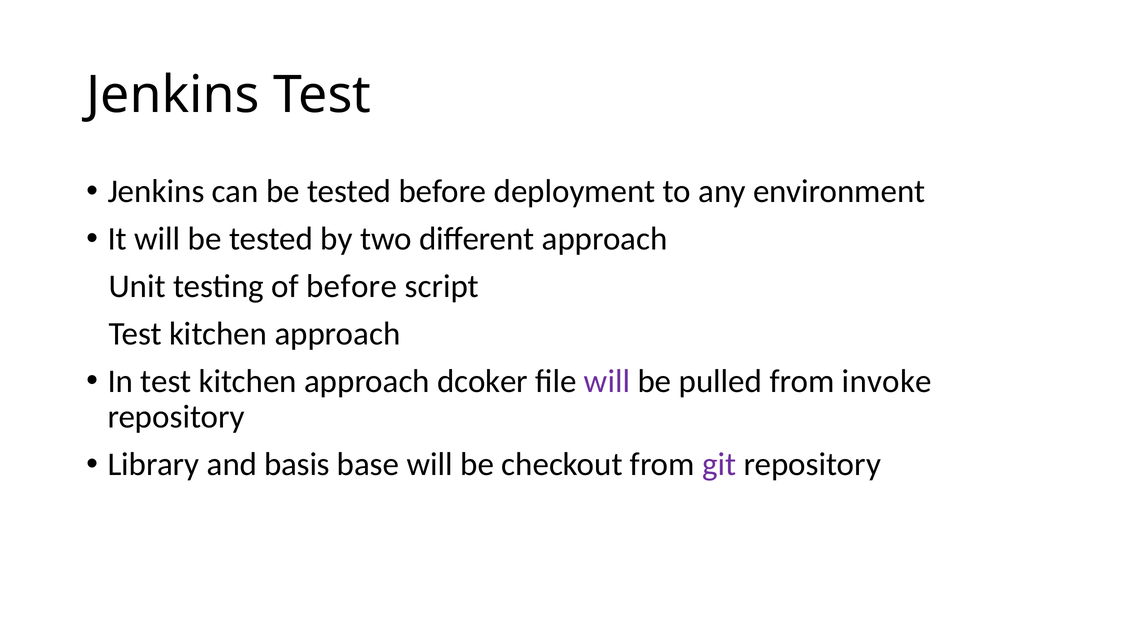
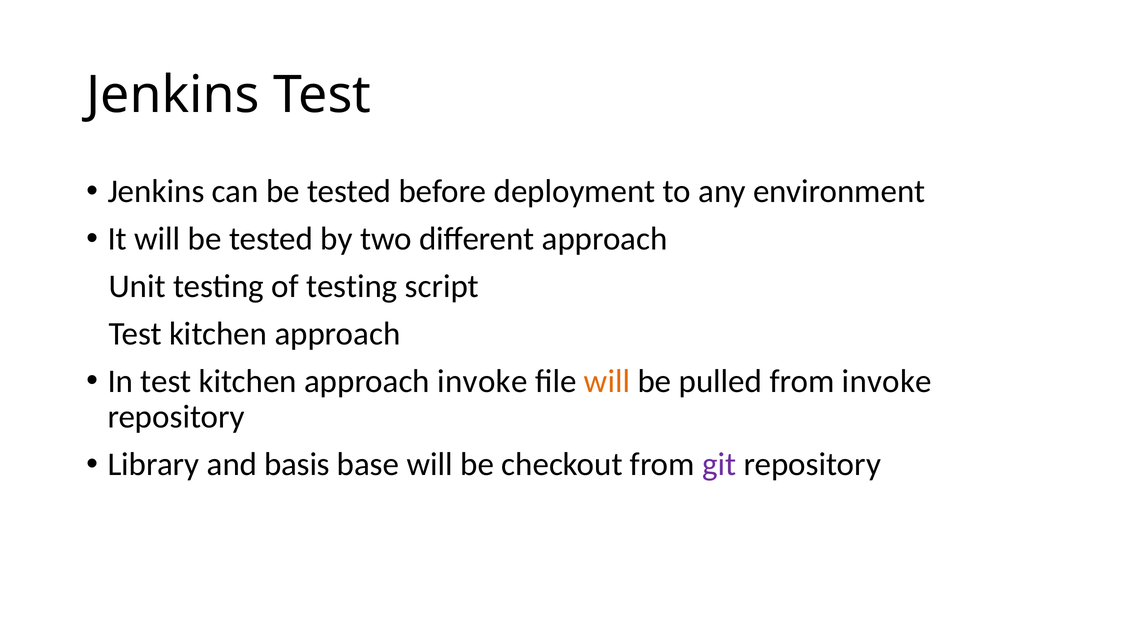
of before: before -> testing
approach dcoker: dcoker -> invoke
will at (607, 381) colour: purple -> orange
